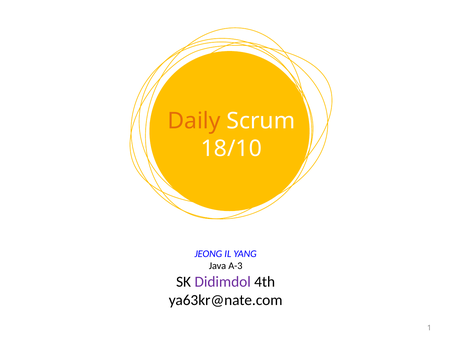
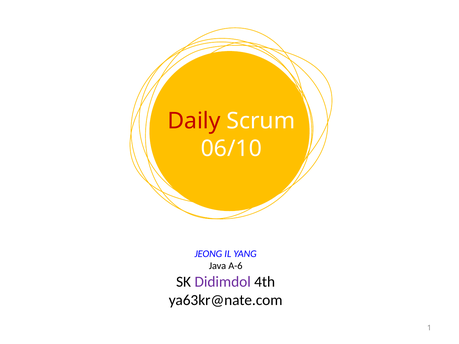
Daily colour: orange -> red
18/10: 18/10 -> 06/10
A-3: A-3 -> A-6
